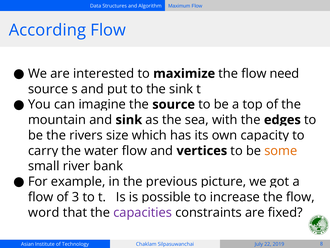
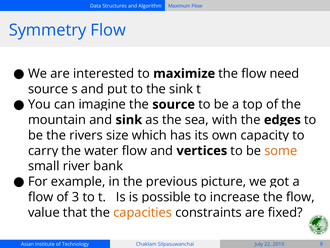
According: According -> Symmetry
word: word -> value
capacities colour: purple -> orange
